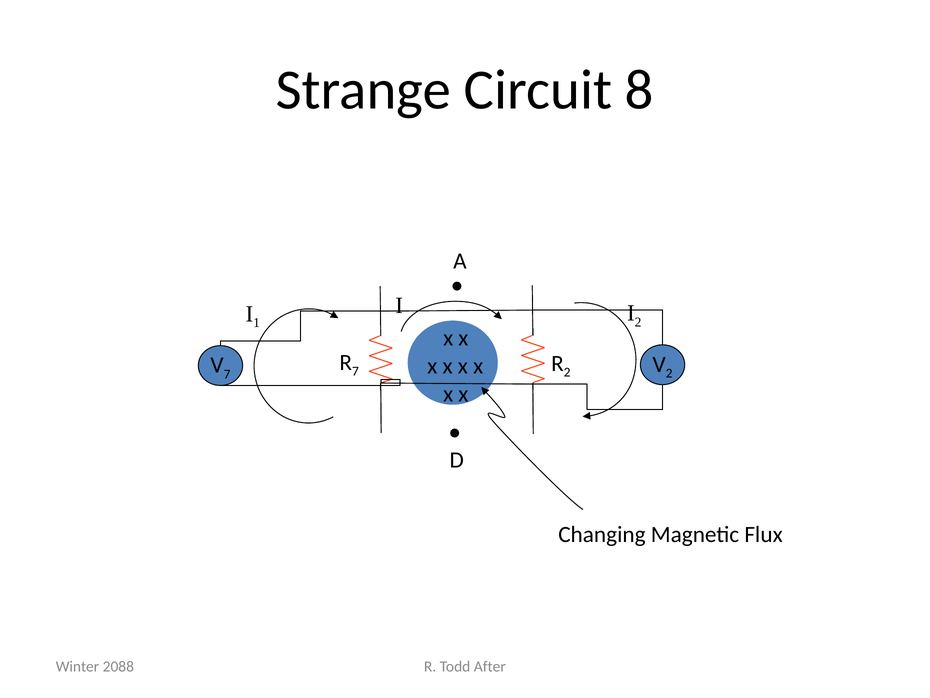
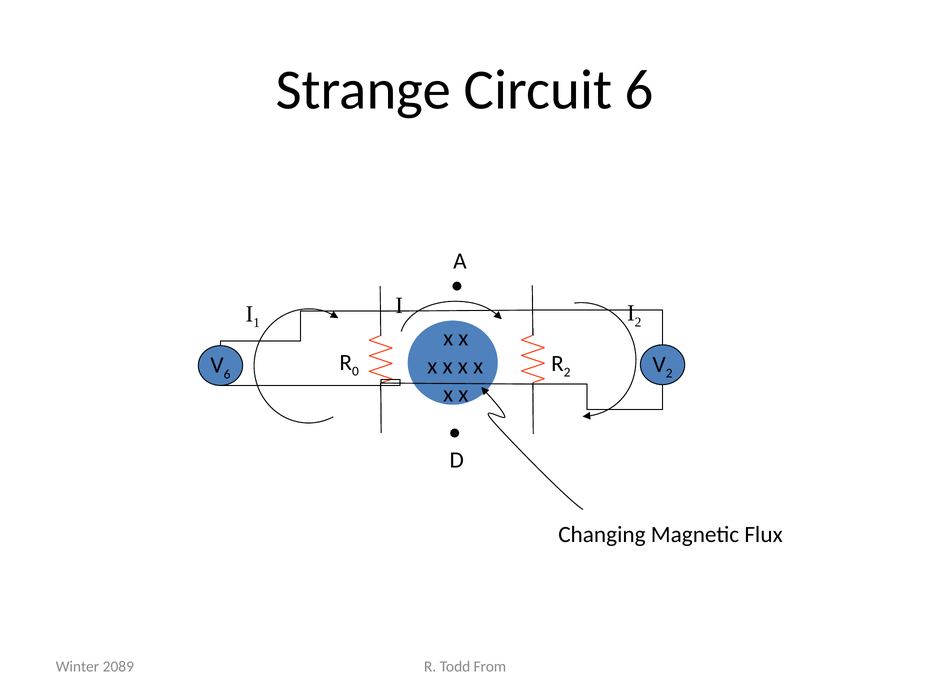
Circuit 8: 8 -> 6
R 7: 7 -> 0
7 at (227, 374): 7 -> 6
2088: 2088 -> 2089
After: After -> From
